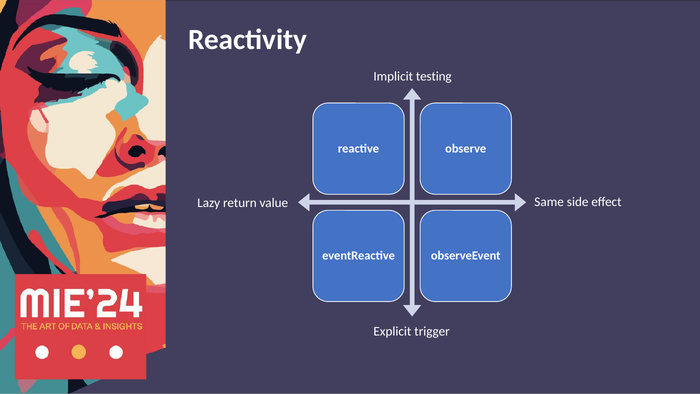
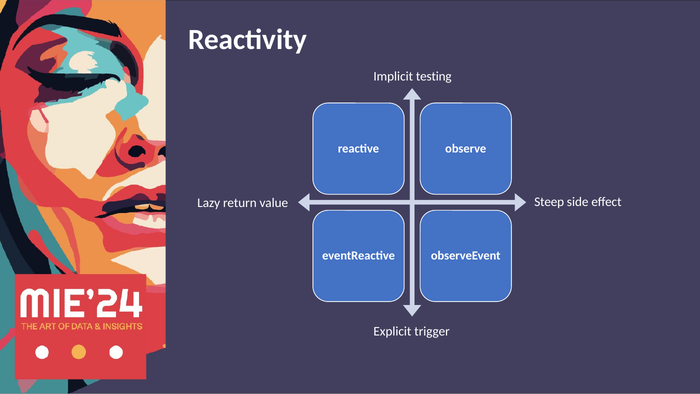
Same: Same -> Steep
